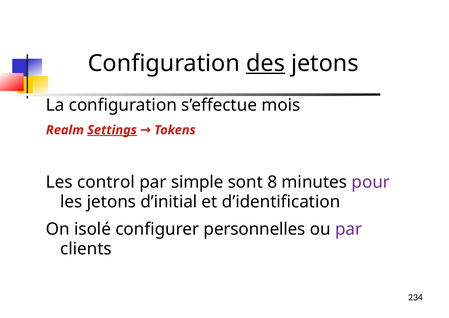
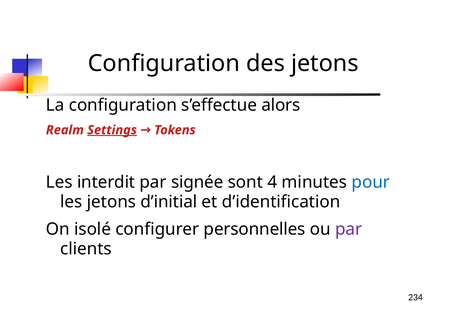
des underline: present -> none
mois: mois -> alors
control: control -> interdit
simple: simple -> signée
8: 8 -> 4
pour colour: purple -> blue
